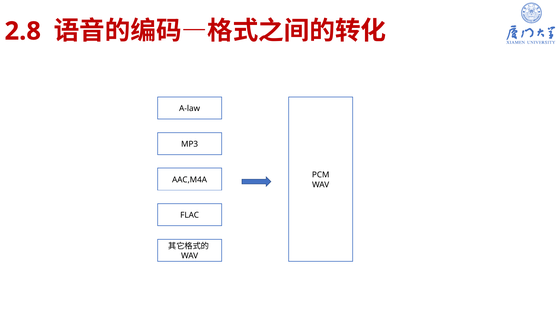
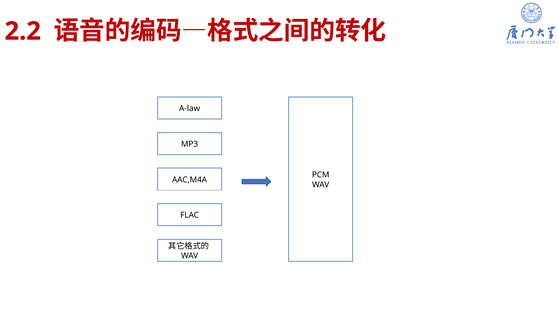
2.8: 2.8 -> 2.2
